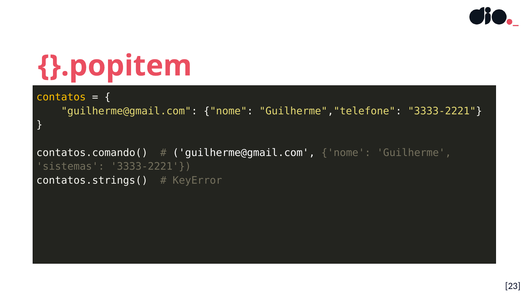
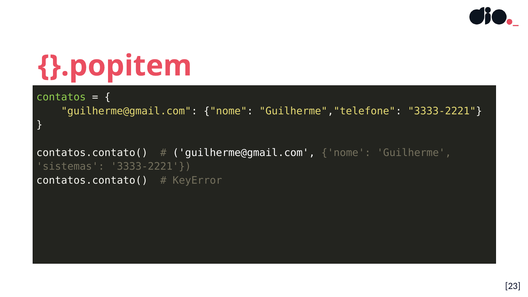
contatos colour: yellow -> light green
contatos.comando( at (92, 153): contatos.comando( -> contatos.contato(
contatos.strings( at (92, 180): contatos.strings( -> contatos.contato(
